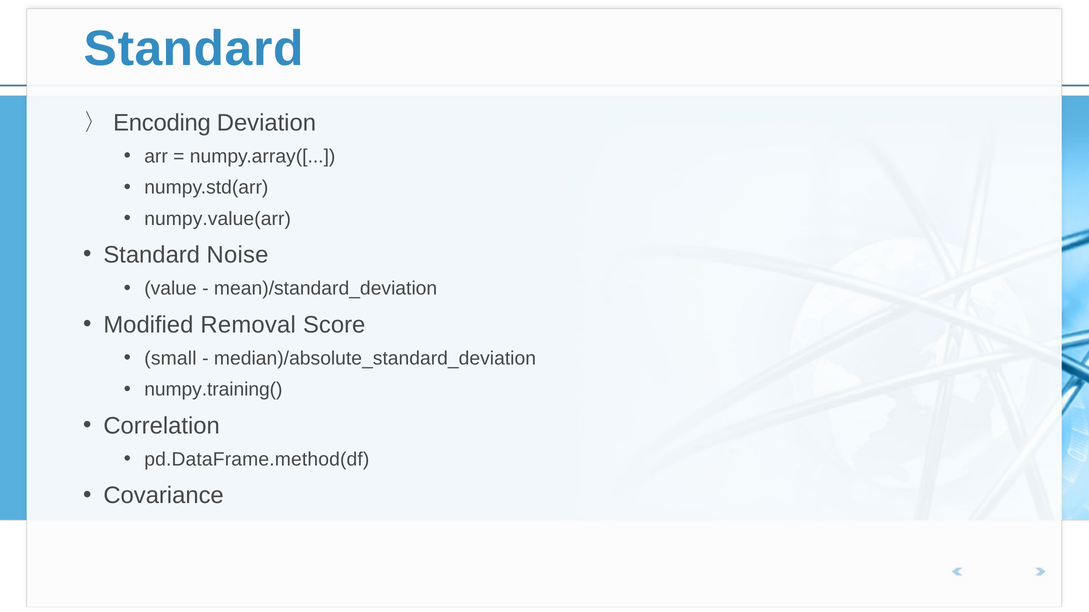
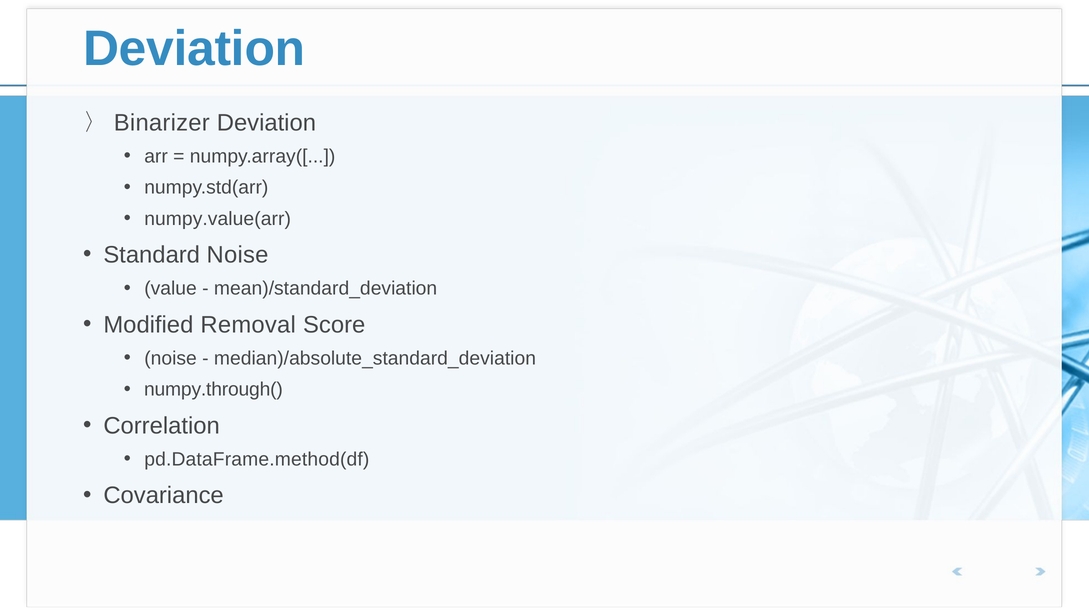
Standard at (194, 49): Standard -> Deviation
Encoding: Encoding -> Binarizer
small at (170, 359): small -> noise
numpy.training(: numpy.training( -> numpy.through(
